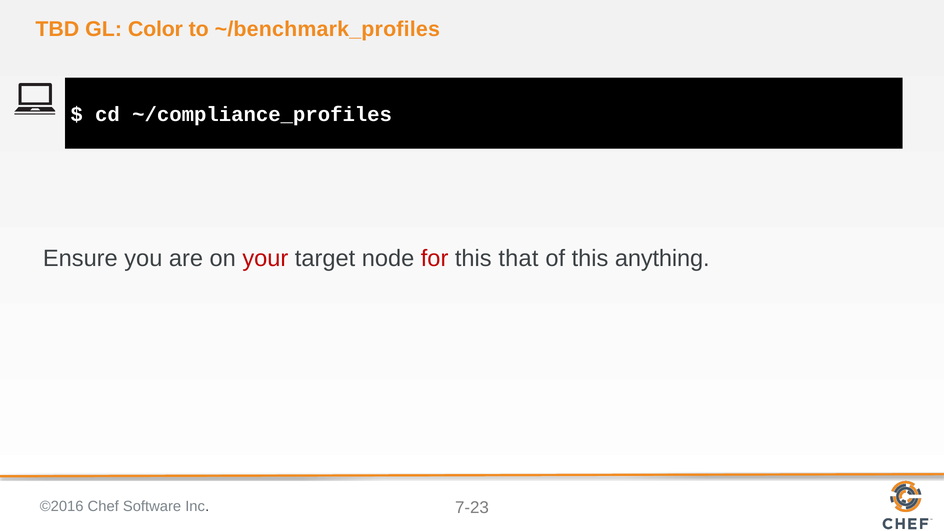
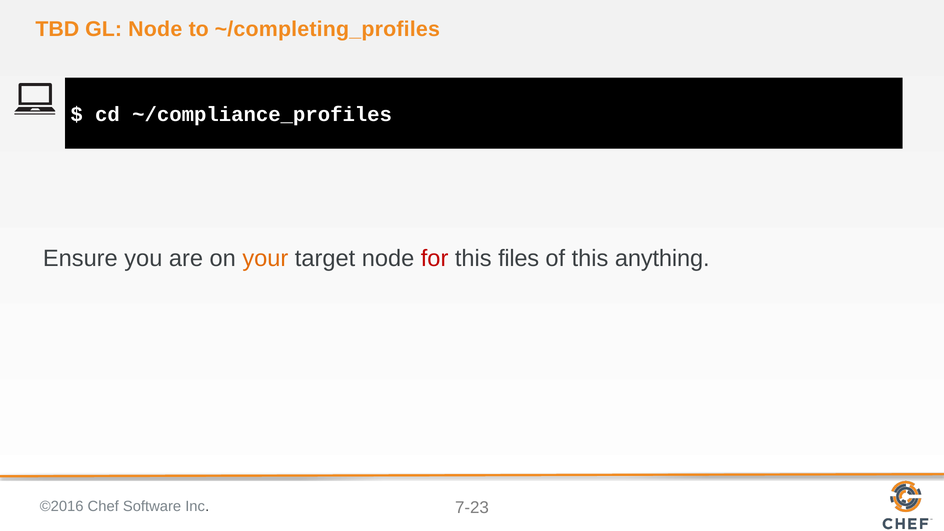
GL Color: Color -> Node
~/benchmark_profiles: ~/benchmark_profiles -> ~/completing_profiles
your colour: red -> orange
that: that -> files
